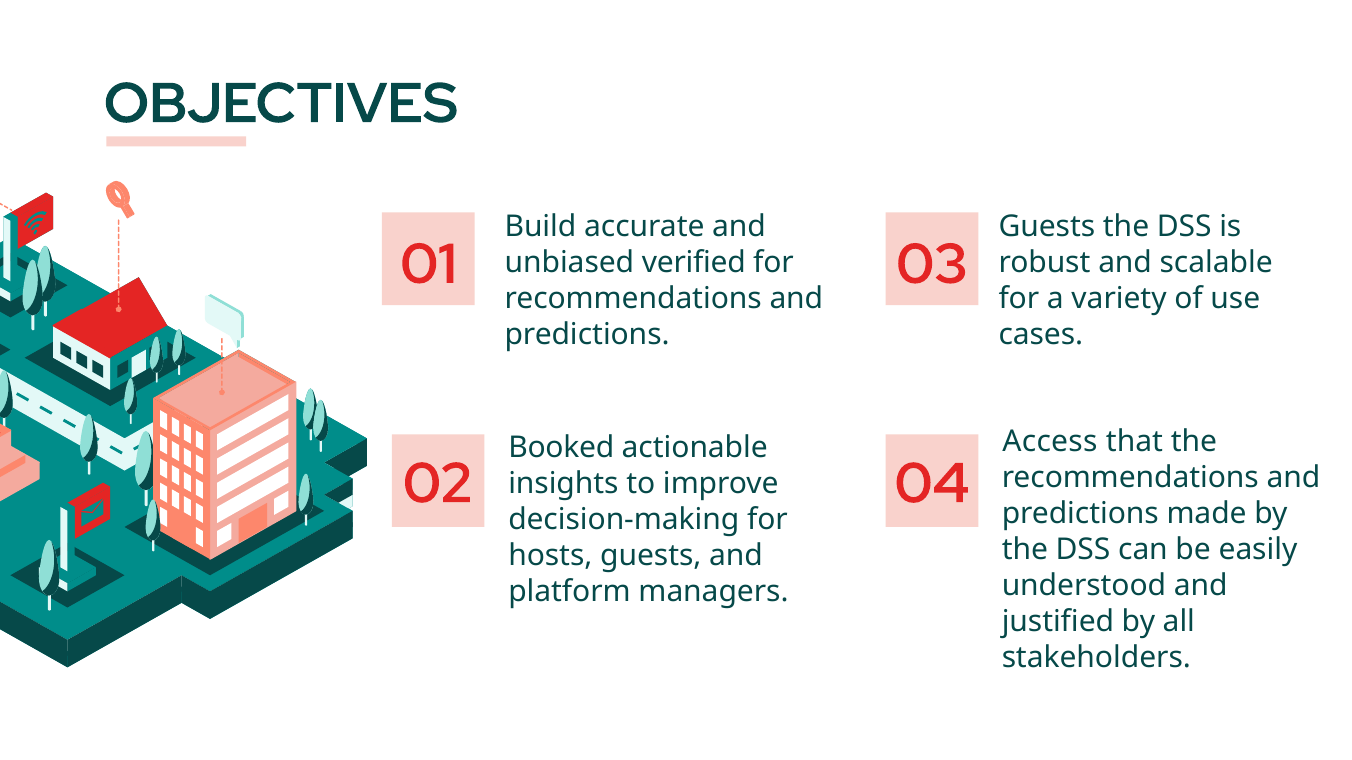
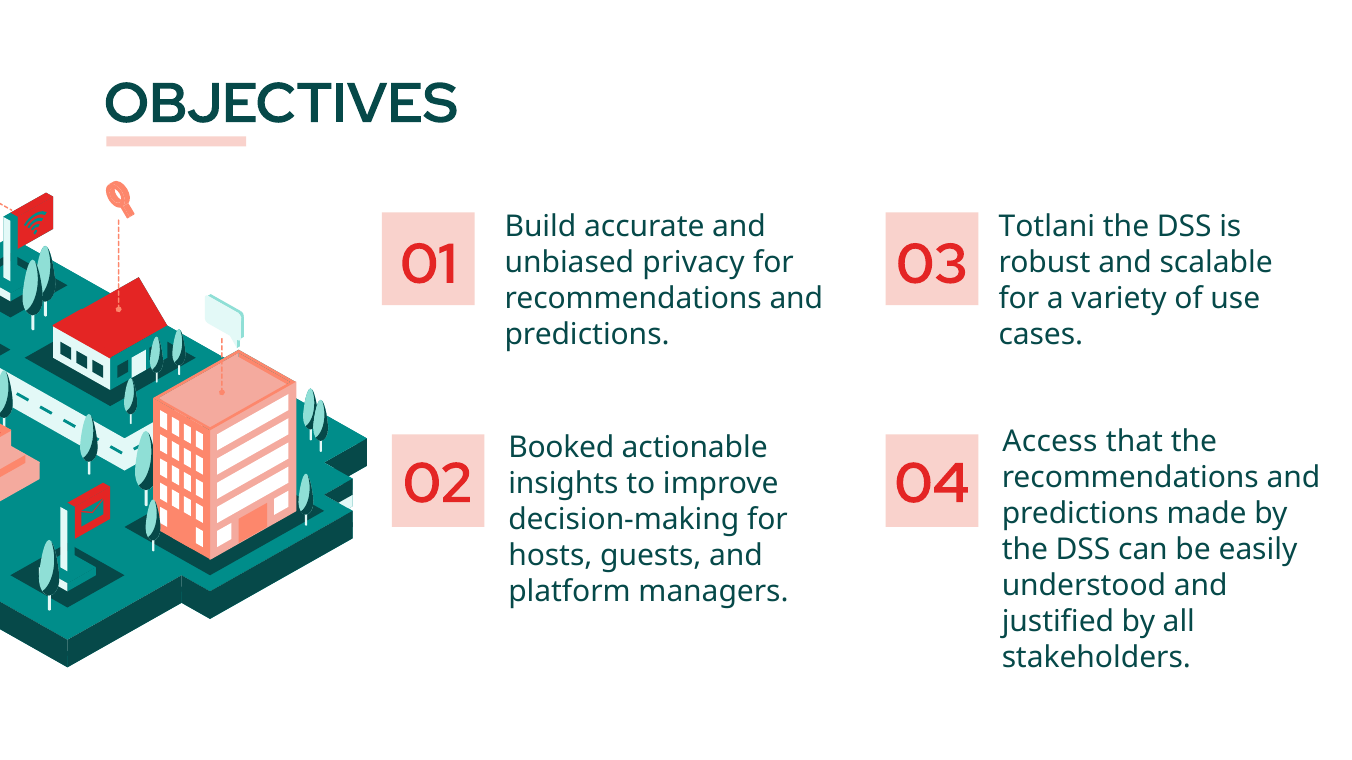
Guests at (1047, 227): Guests -> Totlani
verified: verified -> privacy
